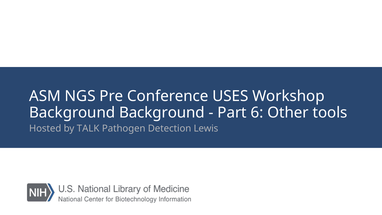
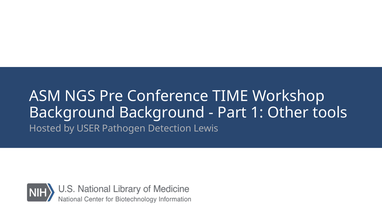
USES: USES -> TIME
6: 6 -> 1
TALK: TALK -> USER
